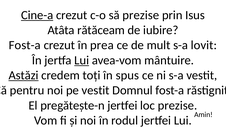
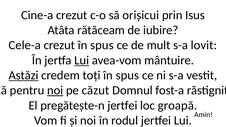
Cine-a underline: present -> none
să prezise: prezise -> orișicui
Fost-a at (25, 45): Fost-a -> Cele-a
crezut în prea: prea -> spus
noi at (55, 90) underline: none -> present
pe vestit: vestit -> căzut
loc prezise: prezise -> groapă
